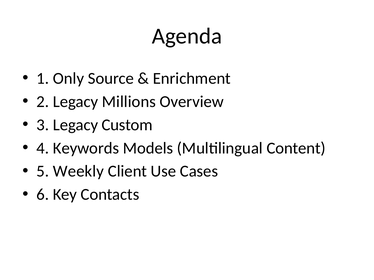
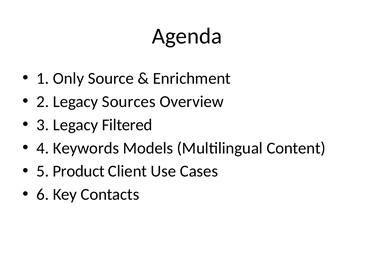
Millions: Millions -> Sources
Custom: Custom -> Filtered
Weekly: Weekly -> Product
